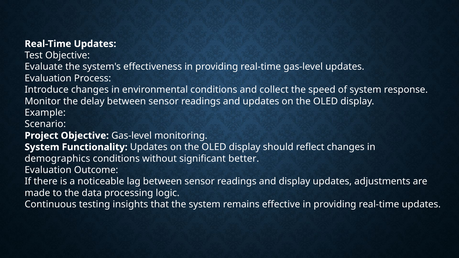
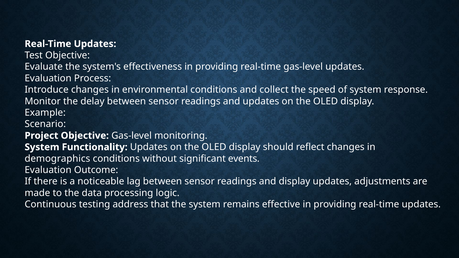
better: better -> events
insights: insights -> address
